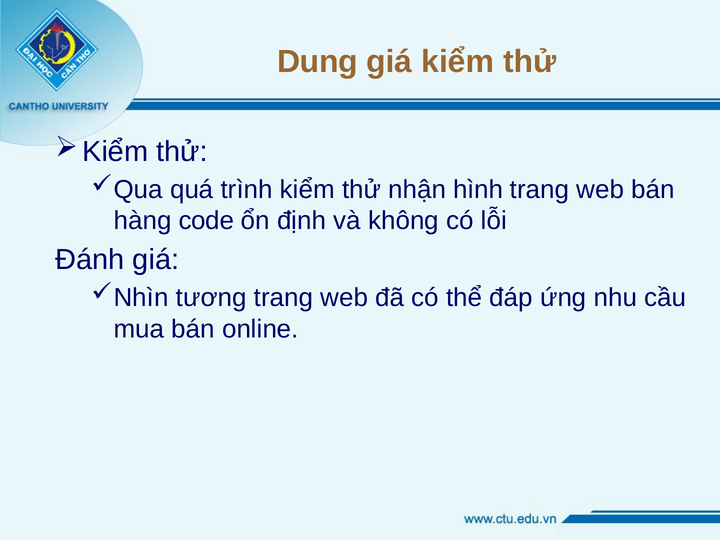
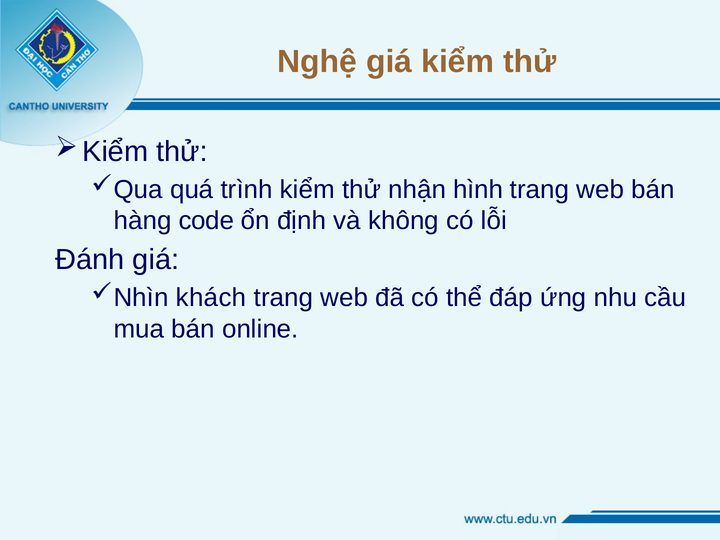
Dung: Dung -> Nghệ
tương: tương -> khách
